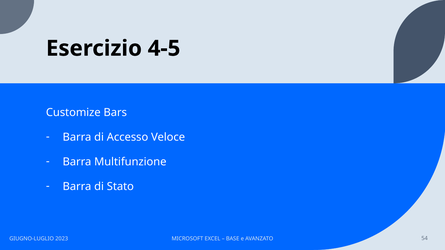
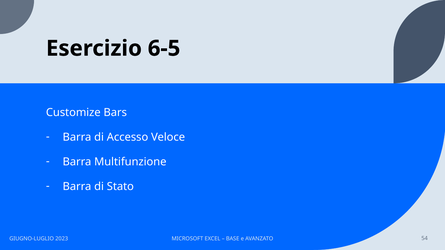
4-5: 4-5 -> 6-5
